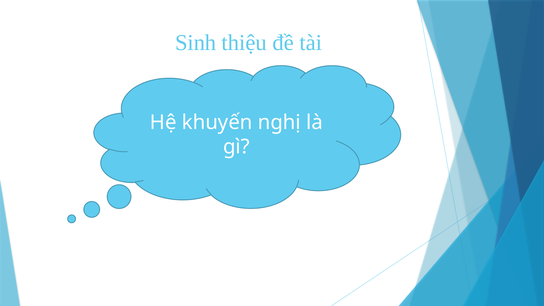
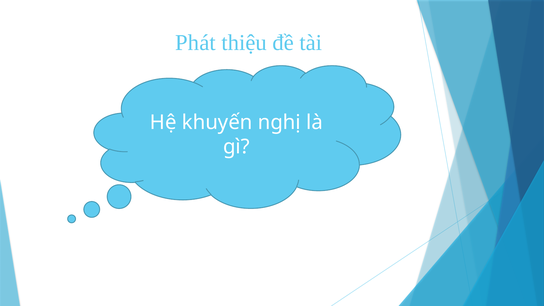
Sinh: Sinh -> Phát
